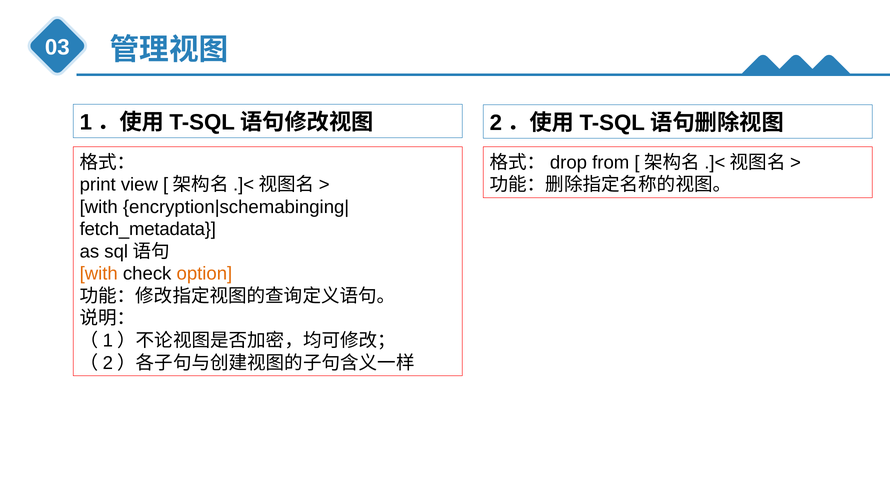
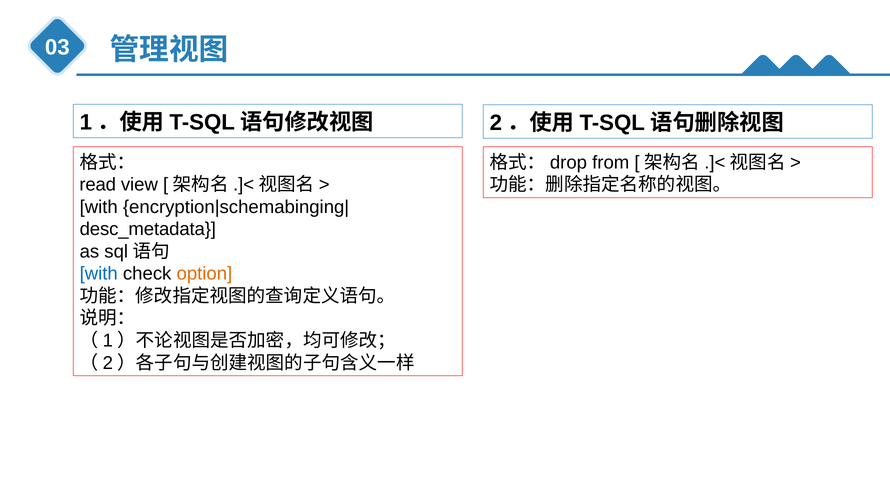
print: print -> read
fetch_metadata: fetch_metadata -> desc_metadata
with at (99, 274) colour: orange -> blue
